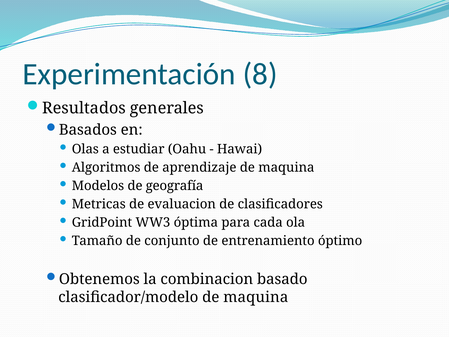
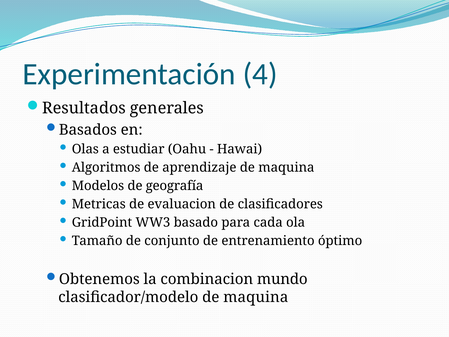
8: 8 -> 4
óptima: óptima -> basado
basado: basado -> mundo
